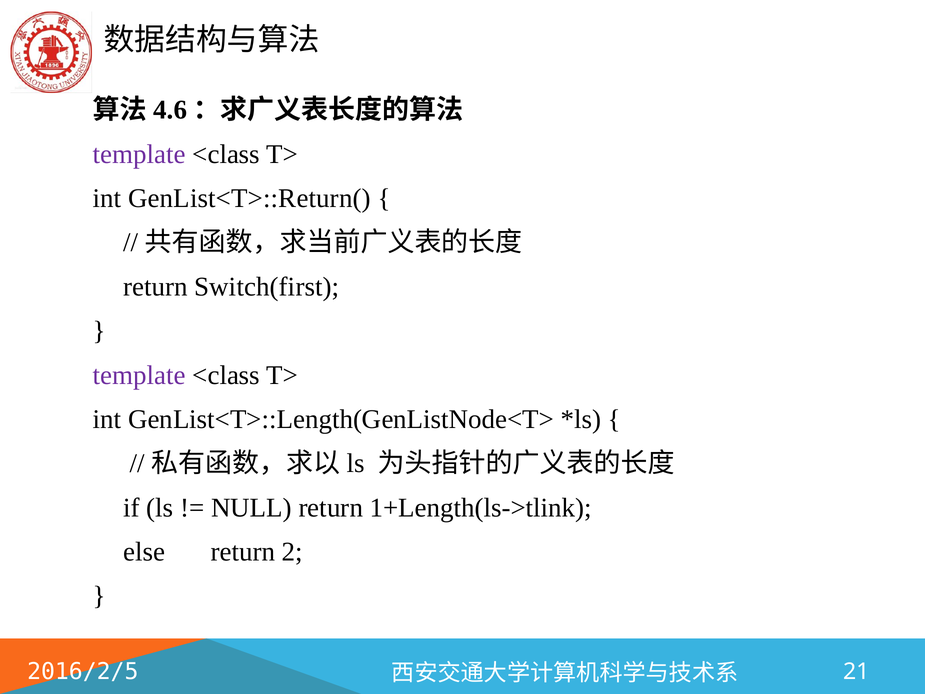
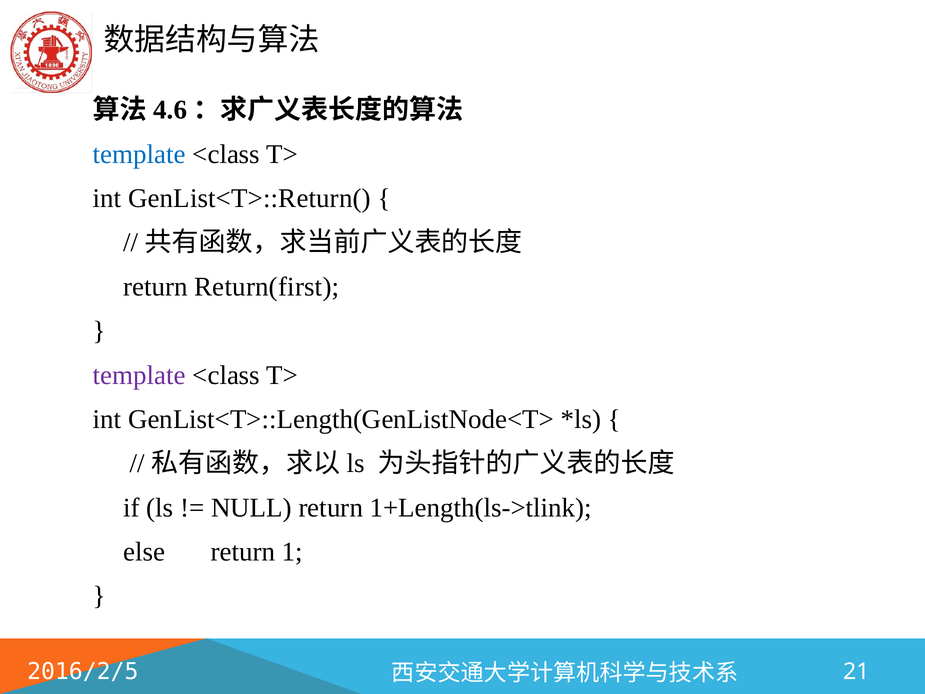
template at (139, 154) colour: purple -> blue
Switch(first: Switch(first -> Return(first
2: 2 -> 1
